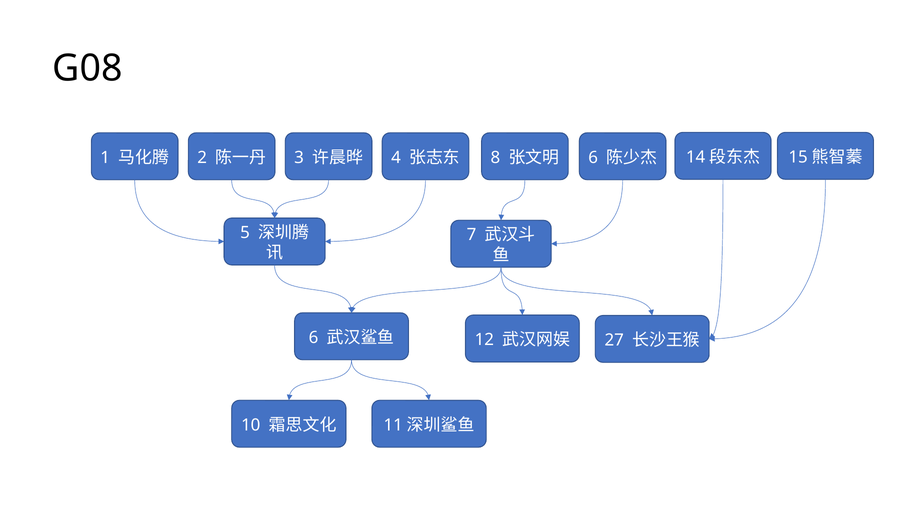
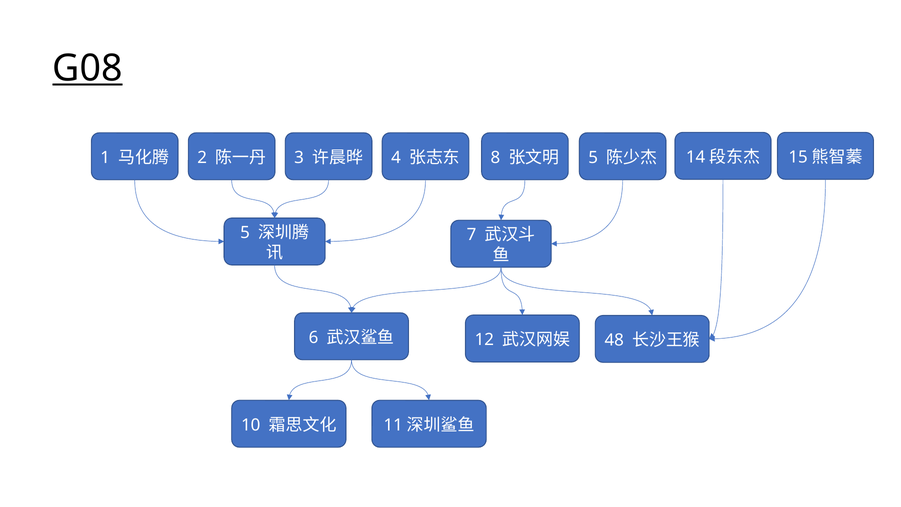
G08 underline: none -> present
6 at (593, 157): 6 -> 5
27: 27 -> 48
